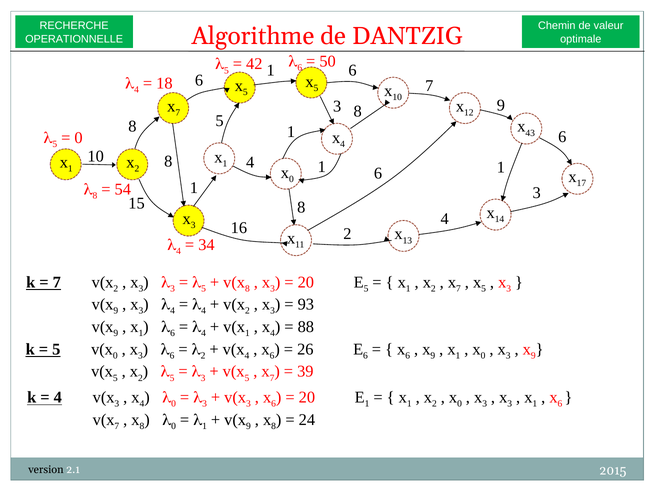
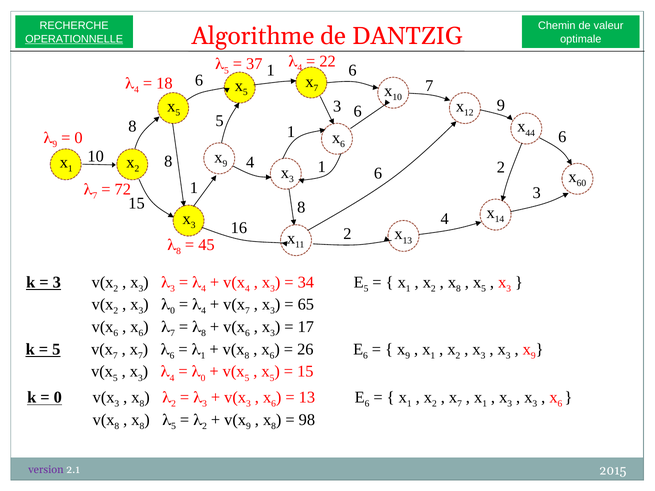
OPERATIONNELLE underline: none -> present
6 at (300, 68): 6 -> 4
50: 50 -> 22
42: 42 -> 37
5 at (316, 88): 5 -> 7
7 at (178, 113): 7 -> 5
8 at (358, 111): 8 -> 6
43: 43 -> 44
4 at (343, 144): 4 -> 6
5 at (55, 144): 5 -> 9
1 at (225, 164): 1 -> 9
0 at (291, 179): 0 -> 3
6 1: 1 -> 2
17: 17 -> 60
8 at (95, 196): 8 -> 7
54: 54 -> 72
4 at (179, 251): 4 -> 8
34: 34 -> 45
7 at (57, 282): 7 -> 3
5 at (204, 289): 5 -> 4
8 at (247, 289): 8 -> 4
20 at (306, 282): 20 -> 34
7 at (458, 289): 7 -> 8
9 at (116, 311): 9 -> 2
4 at (173, 311): 4 -> 0
2 at (247, 311): 2 -> 7
93: 93 -> 65
9 at (116, 333): 9 -> 6
1 at (141, 333): 1 -> 6
6 at (173, 333): 6 -> 7
4 at (204, 333): 4 -> 8
1 at (247, 333): 1 -> 6
4 at (273, 333): 4 -> 3
88: 88 -> 17
0 at (115, 356): 0 -> 7
3 at (140, 356): 3 -> 7
2 at (203, 356): 2 -> 1
4 at (247, 356): 4 -> 8
6 at (408, 356): 6 -> 9
9 at (433, 356): 9 -> 1
1 at (458, 356): 1 -> 2
0 at (483, 356): 0 -> 3
2 at (140, 378): 2 -> 3
5 at (172, 378): 5 -> 4
3 at (203, 378): 3 -> 0
7 at (272, 378): 7 -> 5
39 at (305, 372): 39 -> 15
4 at (58, 398): 4 -> 0
4 at (142, 404): 4 -> 8
0 at (174, 404): 0 -> 2
20 at (307, 398): 20 -> 13
1 at (367, 404): 1 -> 6
0 at (460, 404): 0 -> 7
3 at (485, 404): 3 -> 1
1 at (535, 404): 1 -> 3
7 at (117, 426): 7 -> 8
0 at (174, 426): 0 -> 5
1 at (205, 426): 1 -> 2
24: 24 -> 98
version colour: black -> purple
